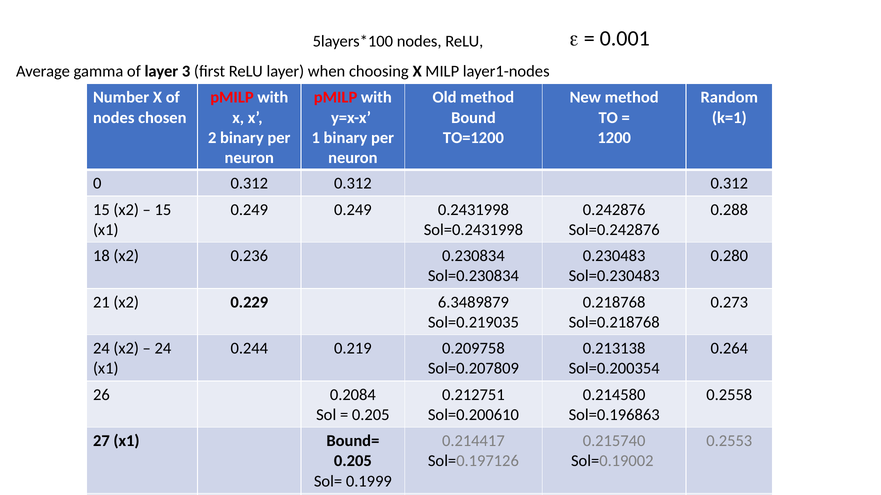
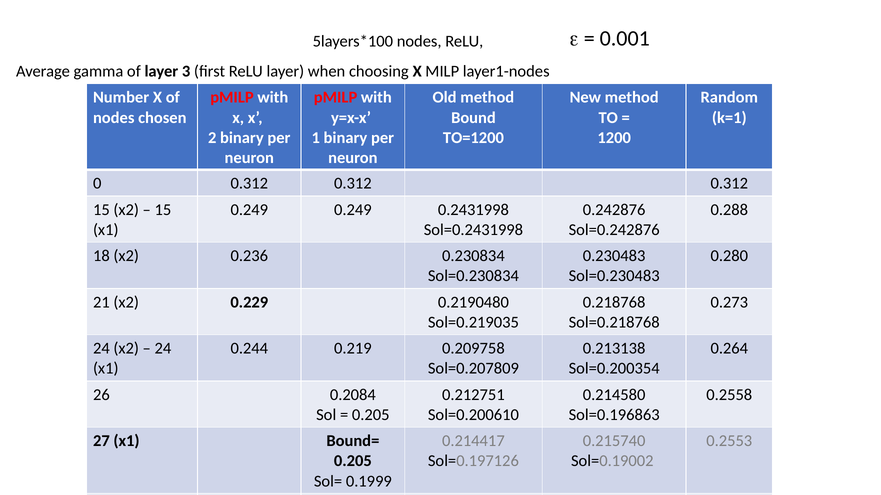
6.3489879: 6.3489879 -> 0.2190480
